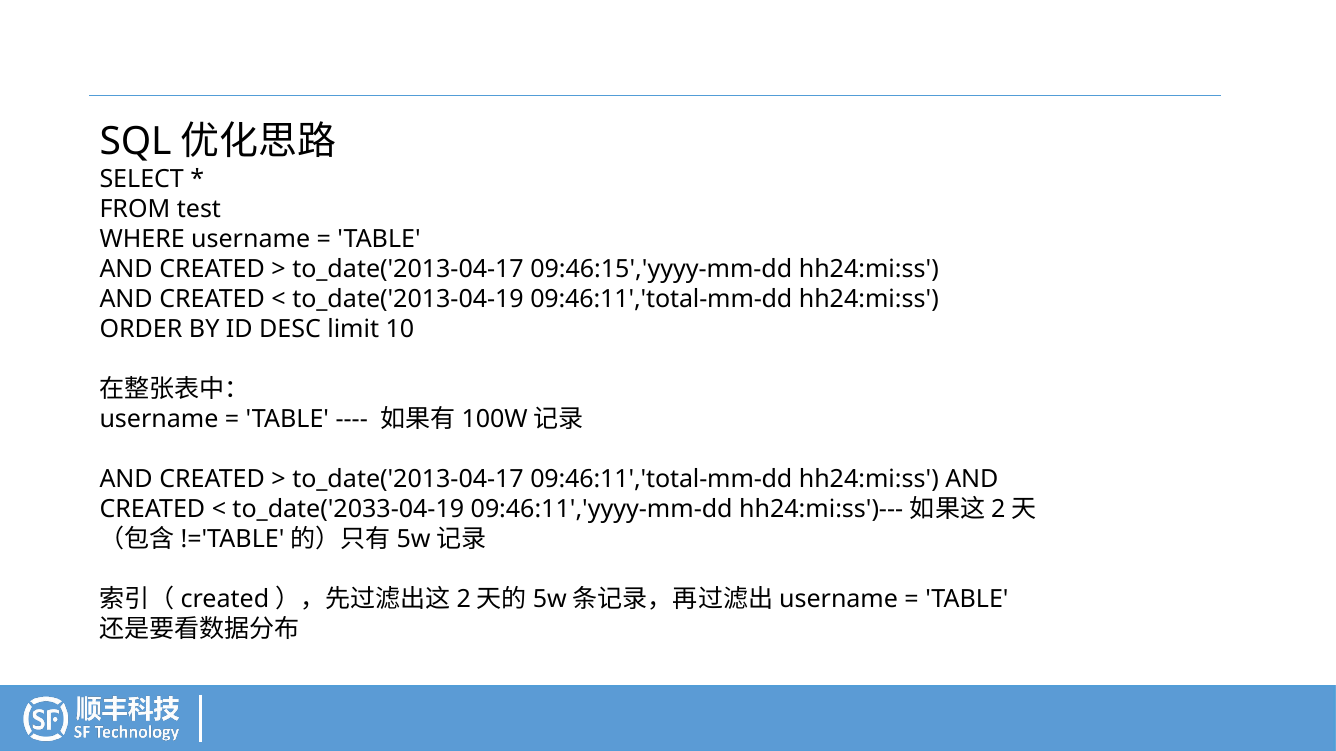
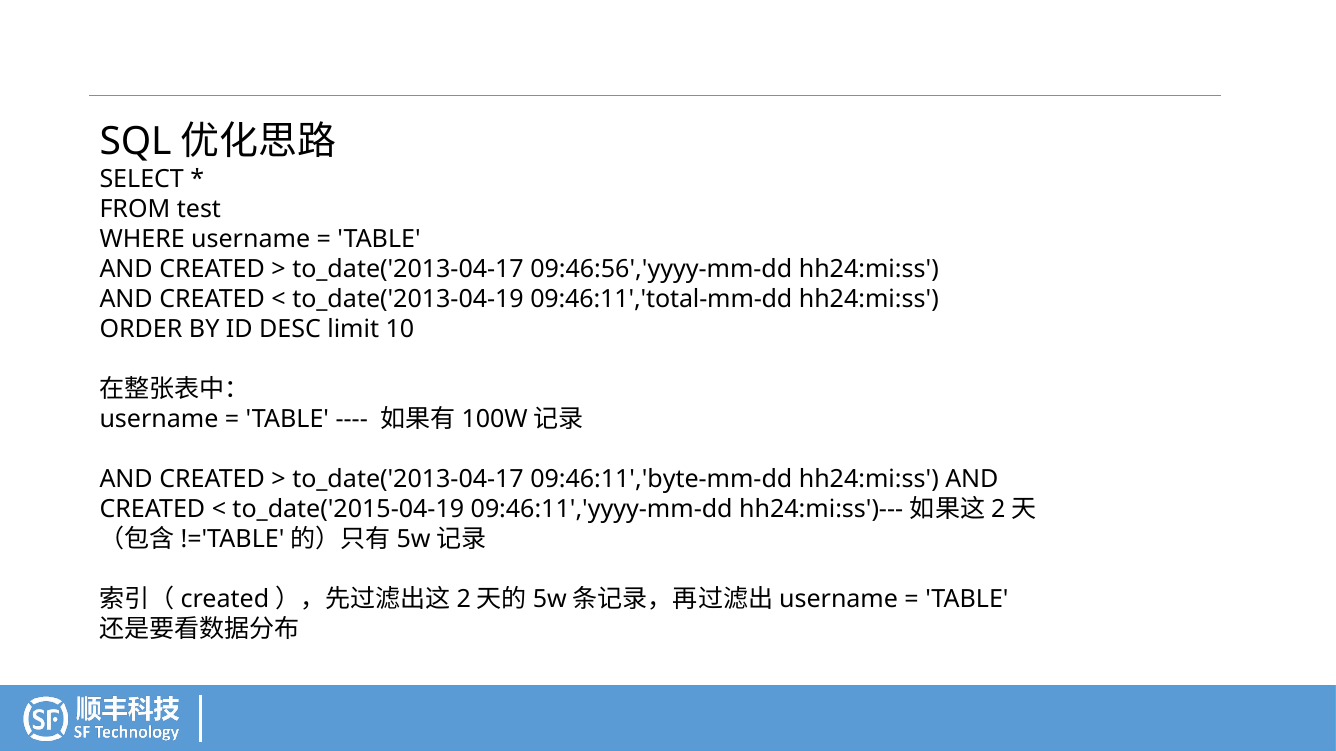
09:46:15','yyyy-mm-dd: 09:46:15','yyyy-mm-dd -> 09:46:56','yyyy-mm-dd
to_date('2013-04-17 09:46:11','total-mm-dd: 09:46:11','total-mm-dd -> 09:46:11','byte-mm-dd
to_date('2033-04-19: to_date('2033-04-19 -> to_date('2015-04-19
